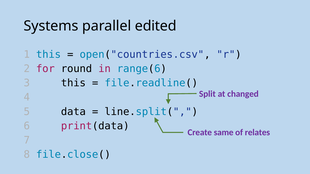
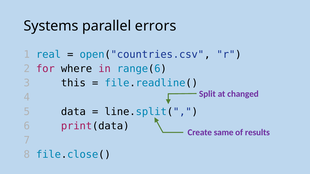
edited: edited -> errors
1 this: this -> real
round: round -> where
relates: relates -> results
